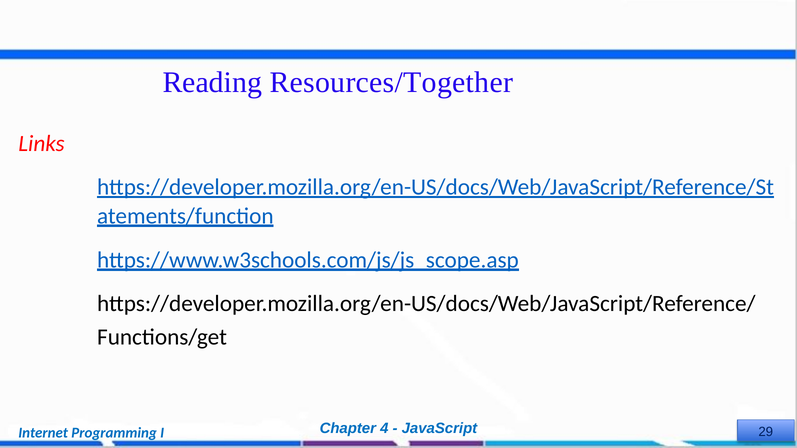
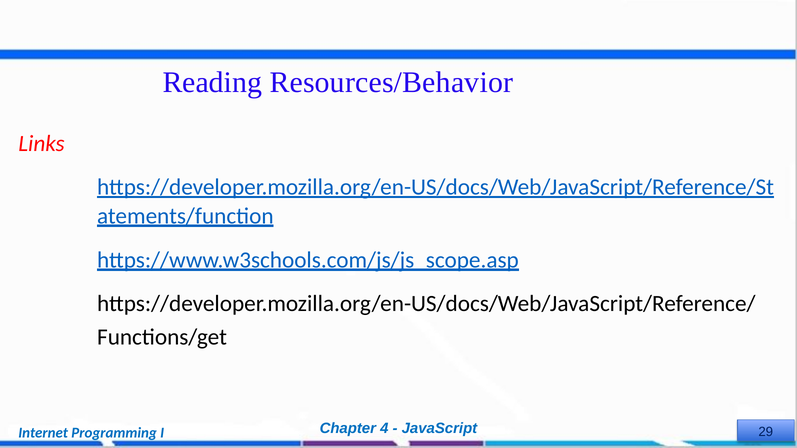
Resources/Together: Resources/Together -> Resources/Behavior
